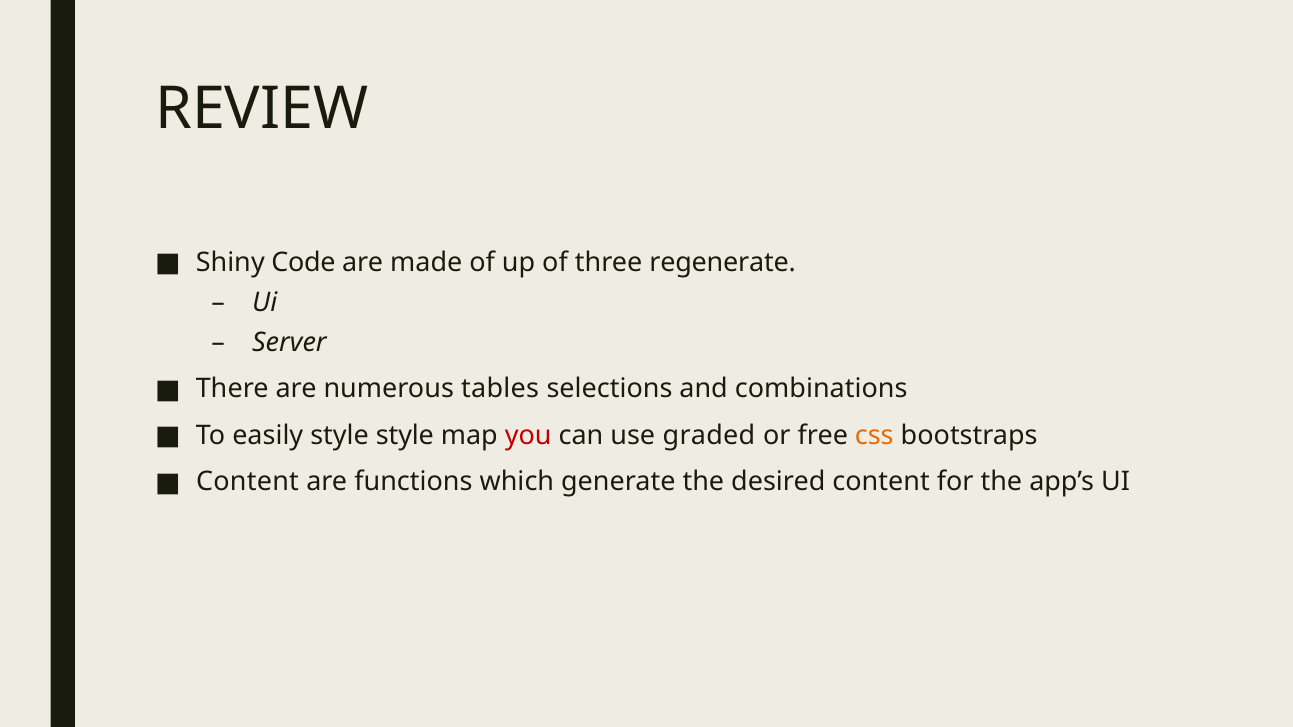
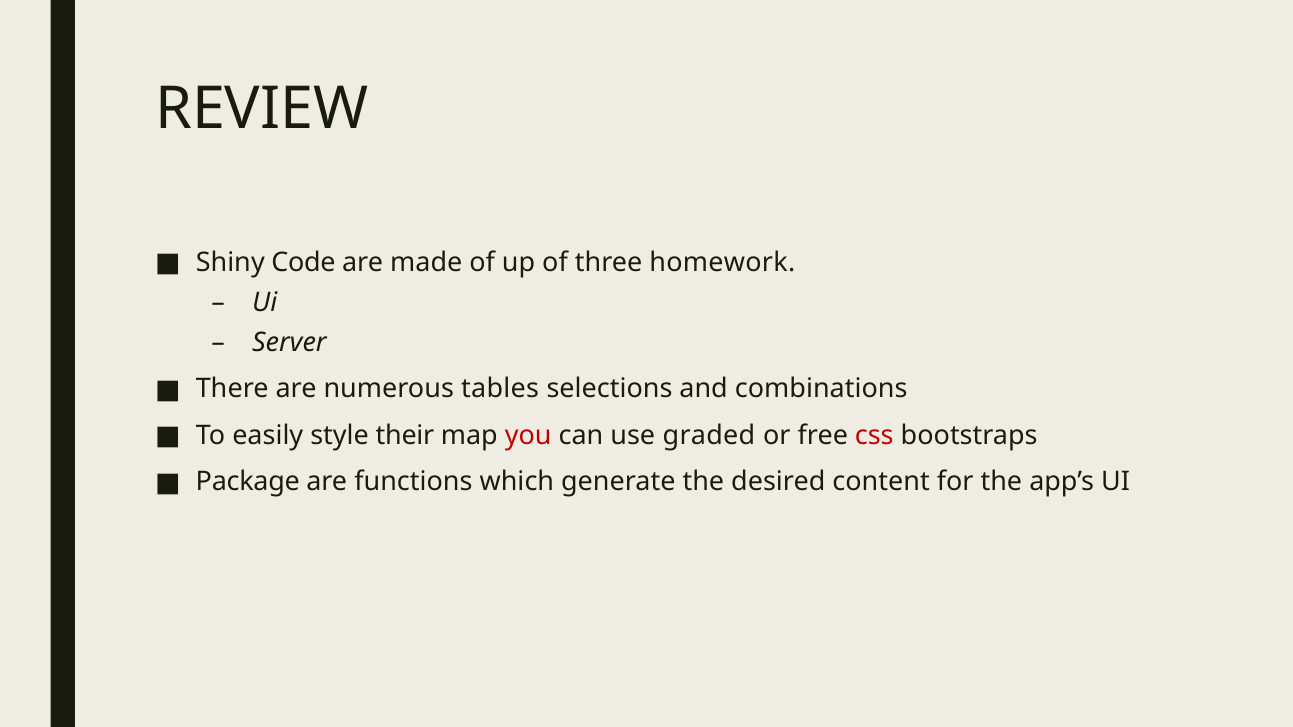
regenerate: regenerate -> homework
style style: style -> their
css colour: orange -> red
Content at (247, 482): Content -> Package
